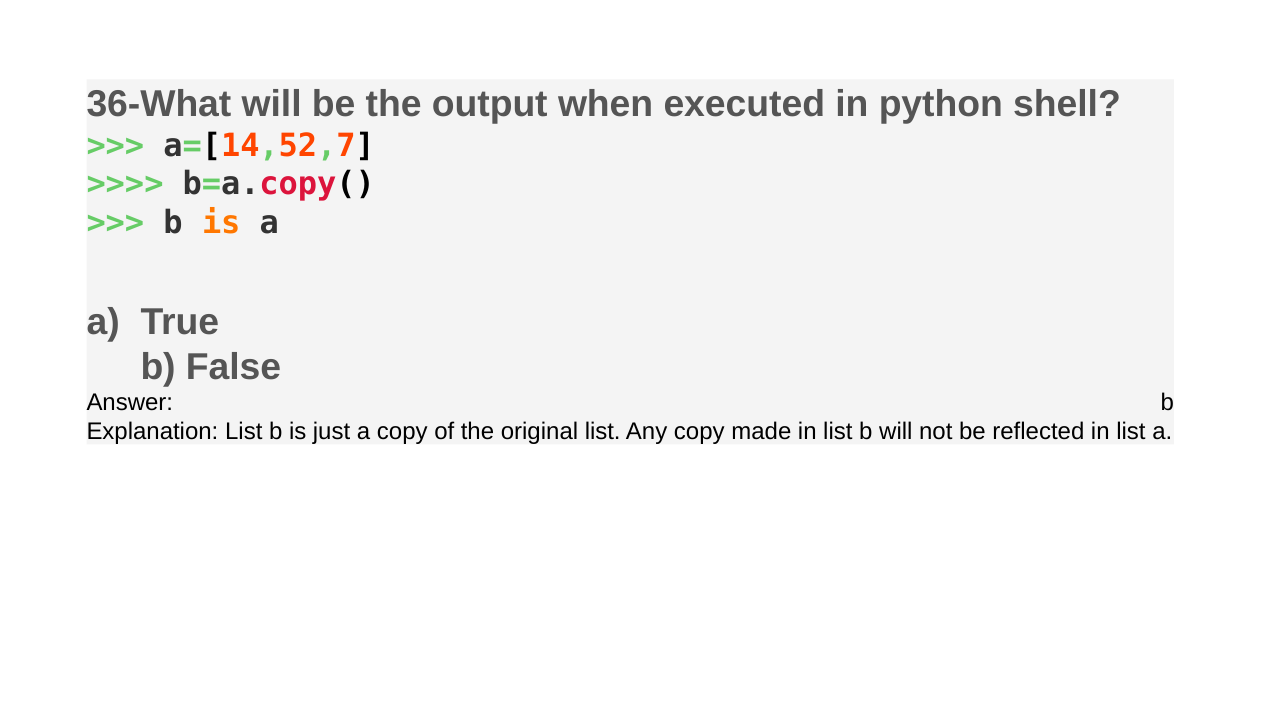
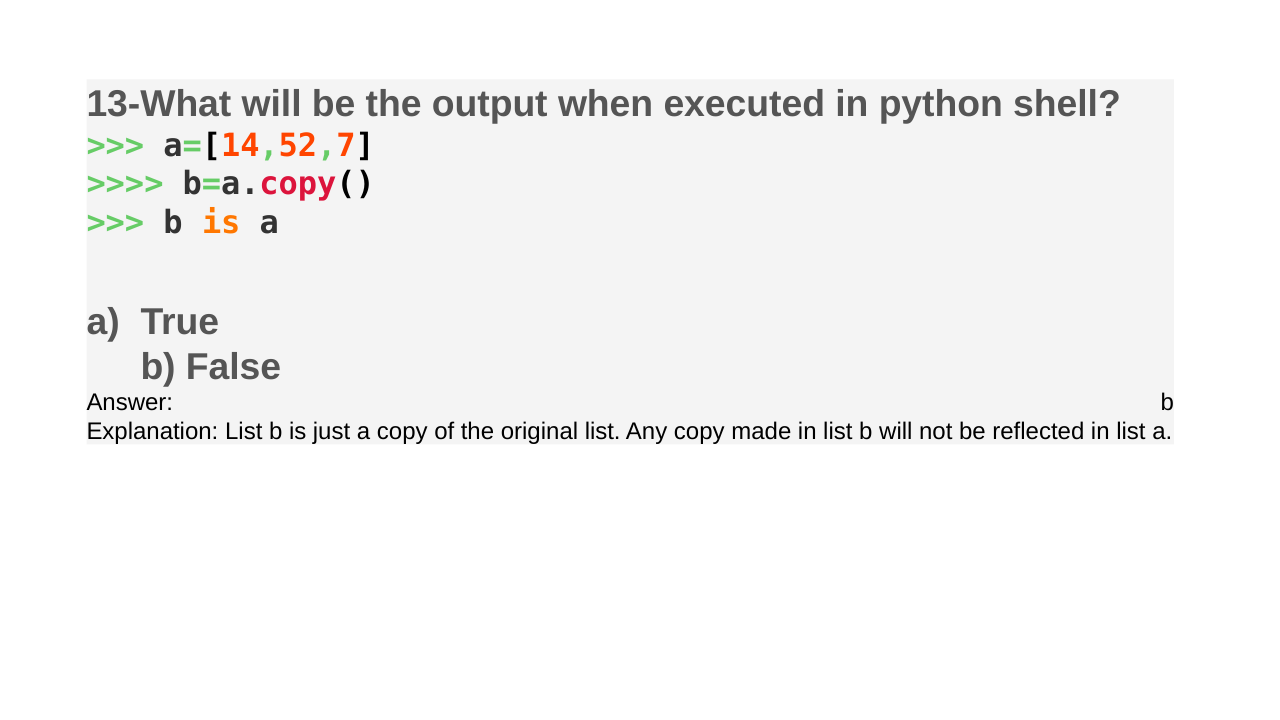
36-What: 36-What -> 13-What
